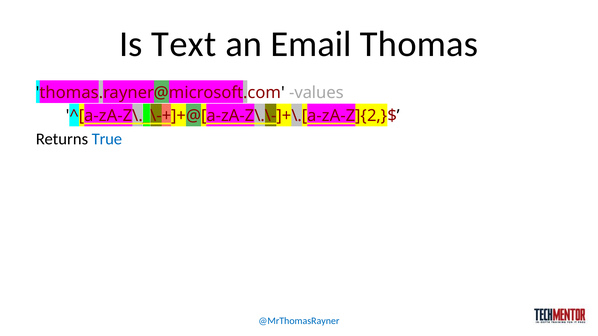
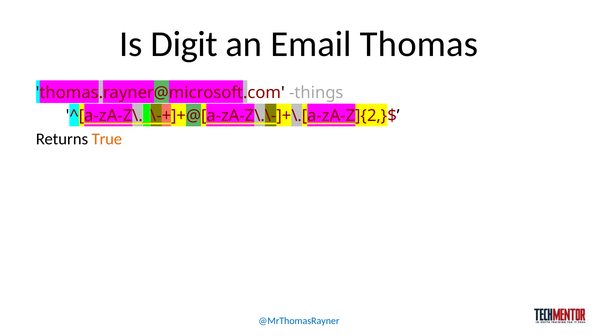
Text: Text -> Digit
values: values -> things
True colour: blue -> orange
